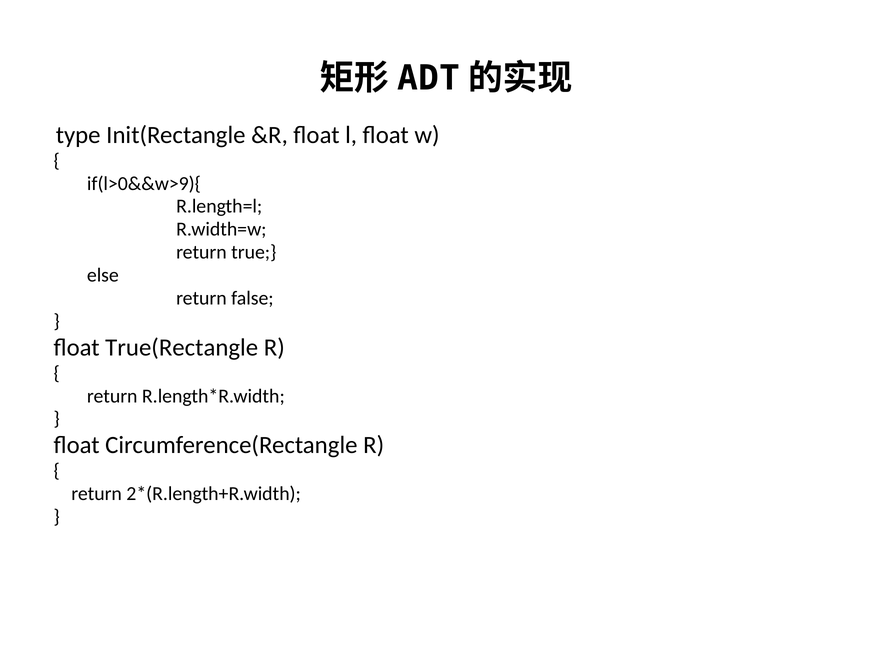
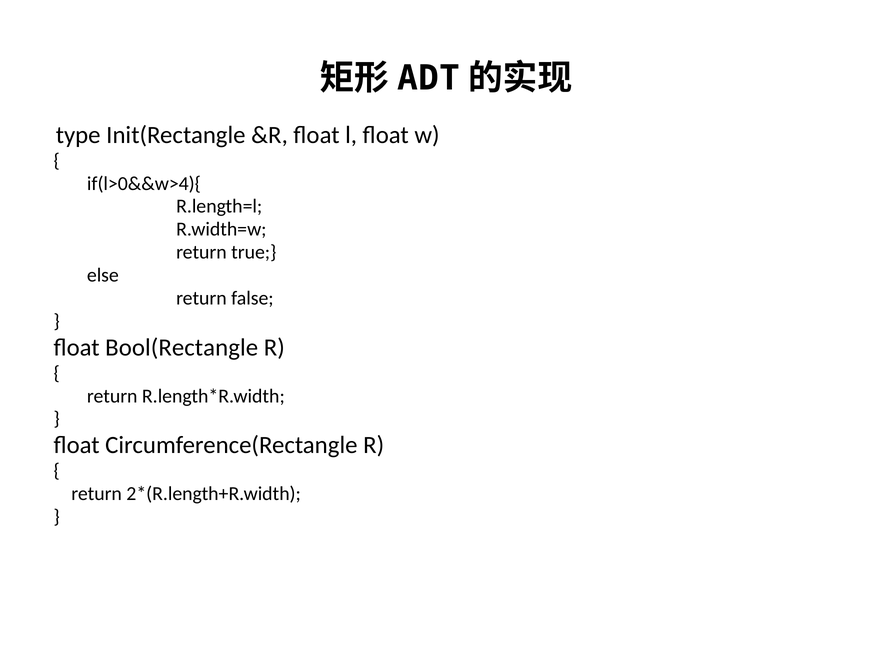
if(l>0&&w>9){: if(l>0&&w>9){ -> if(l>0&&w>4){
True(Rectangle: True(Rectangle -> Bool(Rectangle
